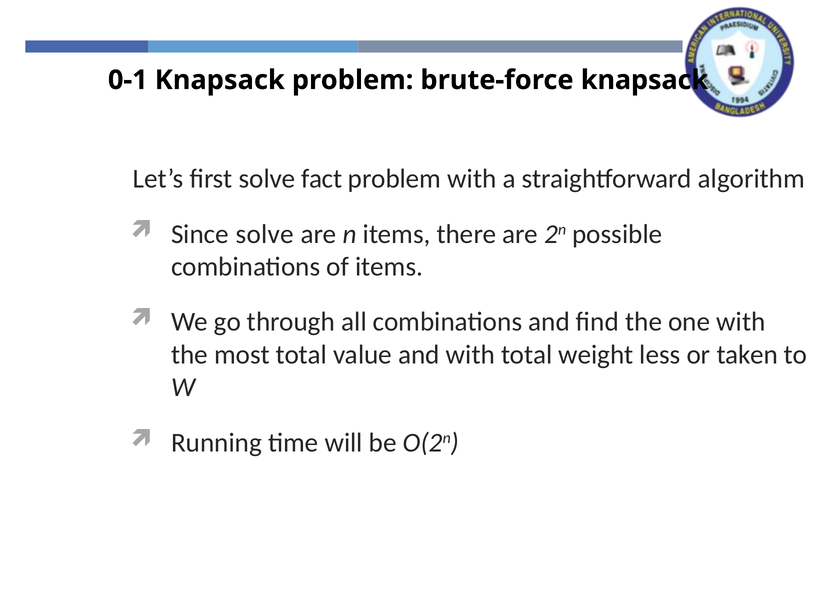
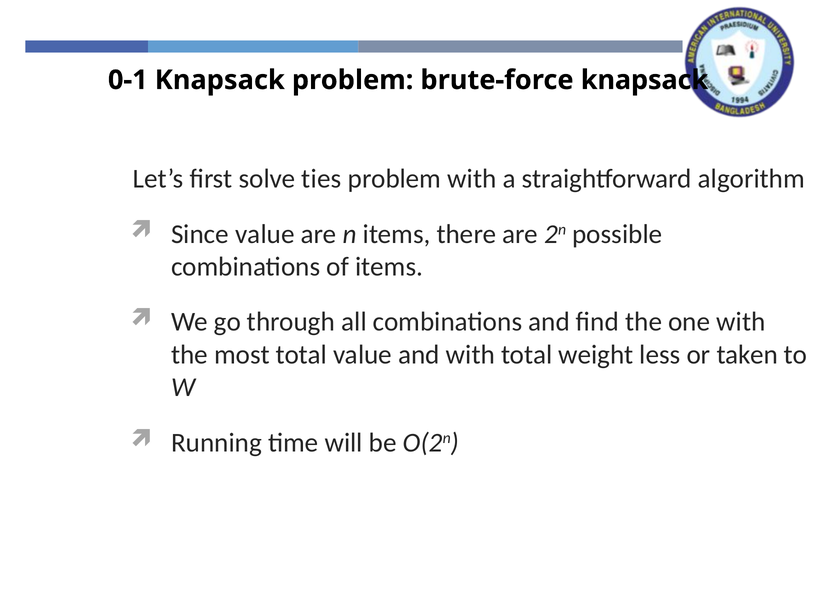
fact: fact -> ties
Since solve: solve -> value
